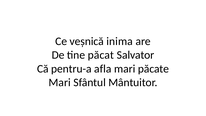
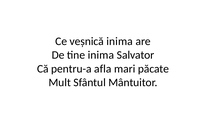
tine păcat: păcat -> inima
Mari at (60, 82): Mari -> Mult
